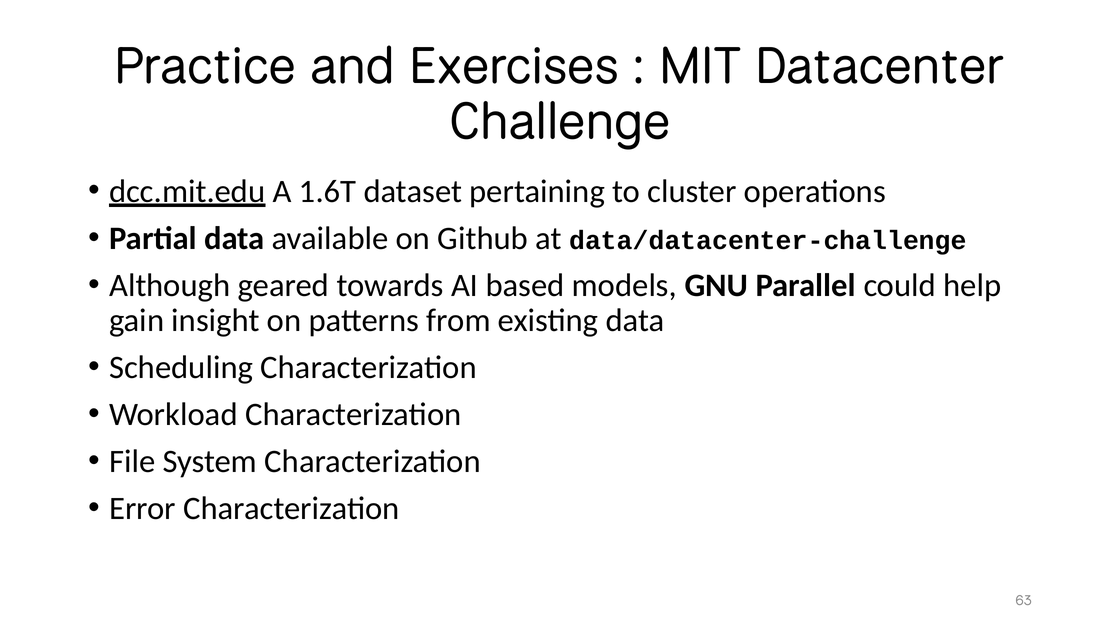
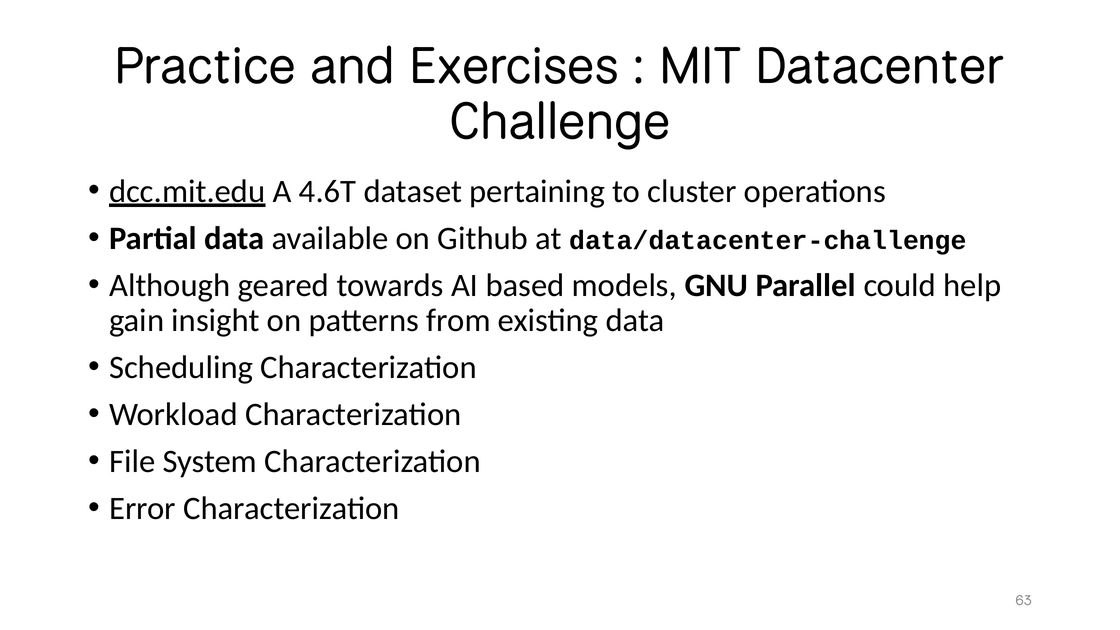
1.6T: 1.6T -> 4.6T
